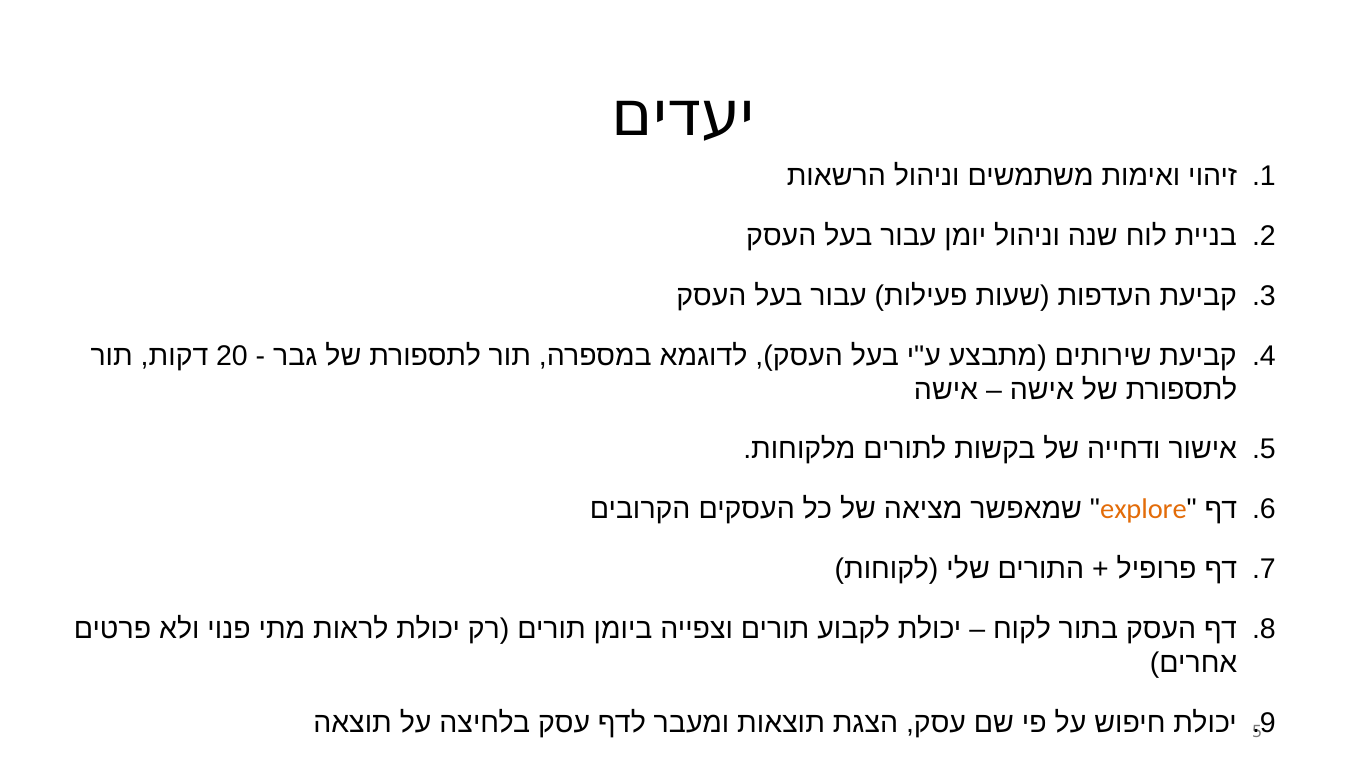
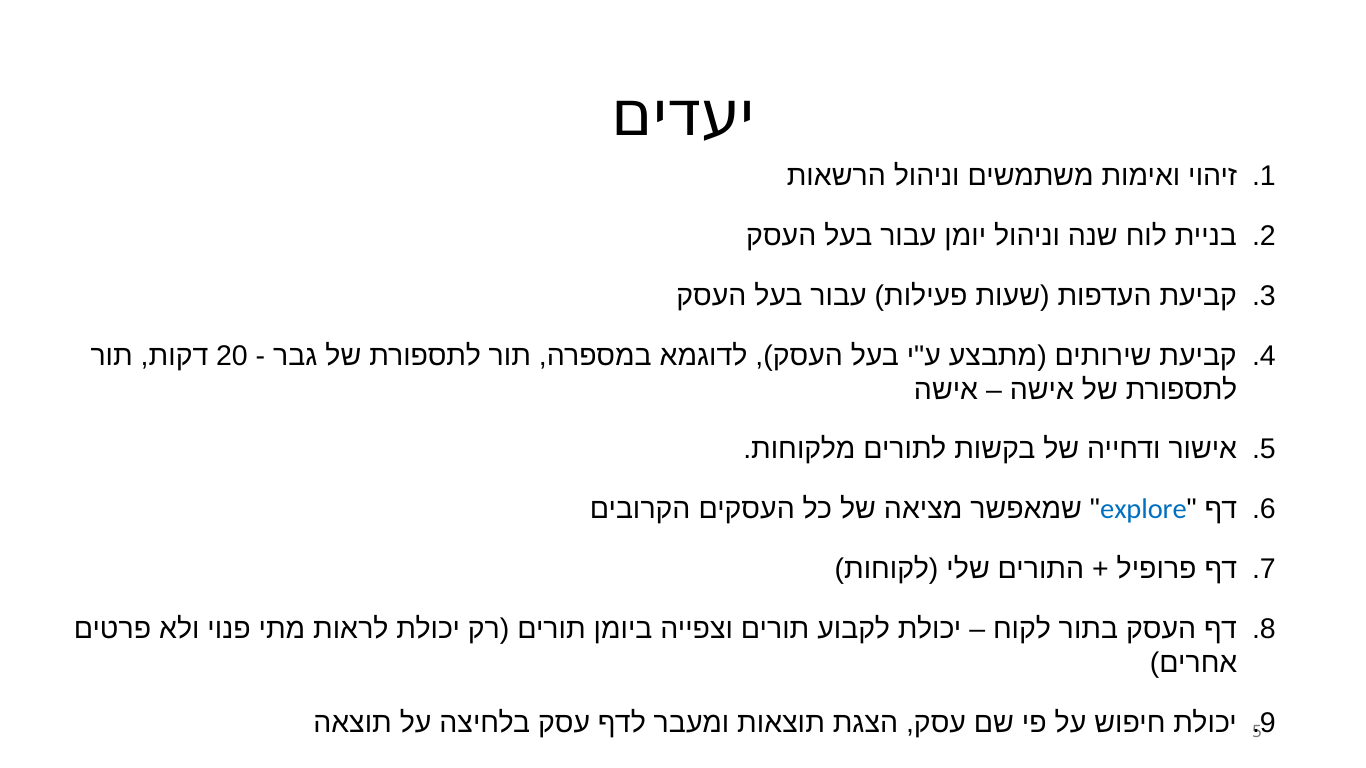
explore colour: orange -> blue
